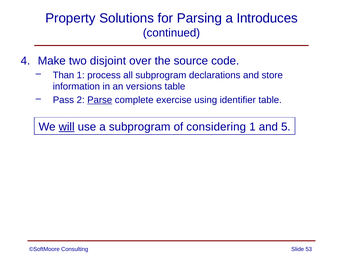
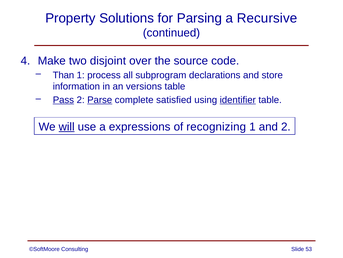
Introduces: Introduces -> Recursive
Pass underline: none -> present
exercise: exercise -> satisfied
identifier underline: none -> present
a subprogram: subprogram -> expressions
considering: considering -> recognizing
and 5: 5 -> 2
